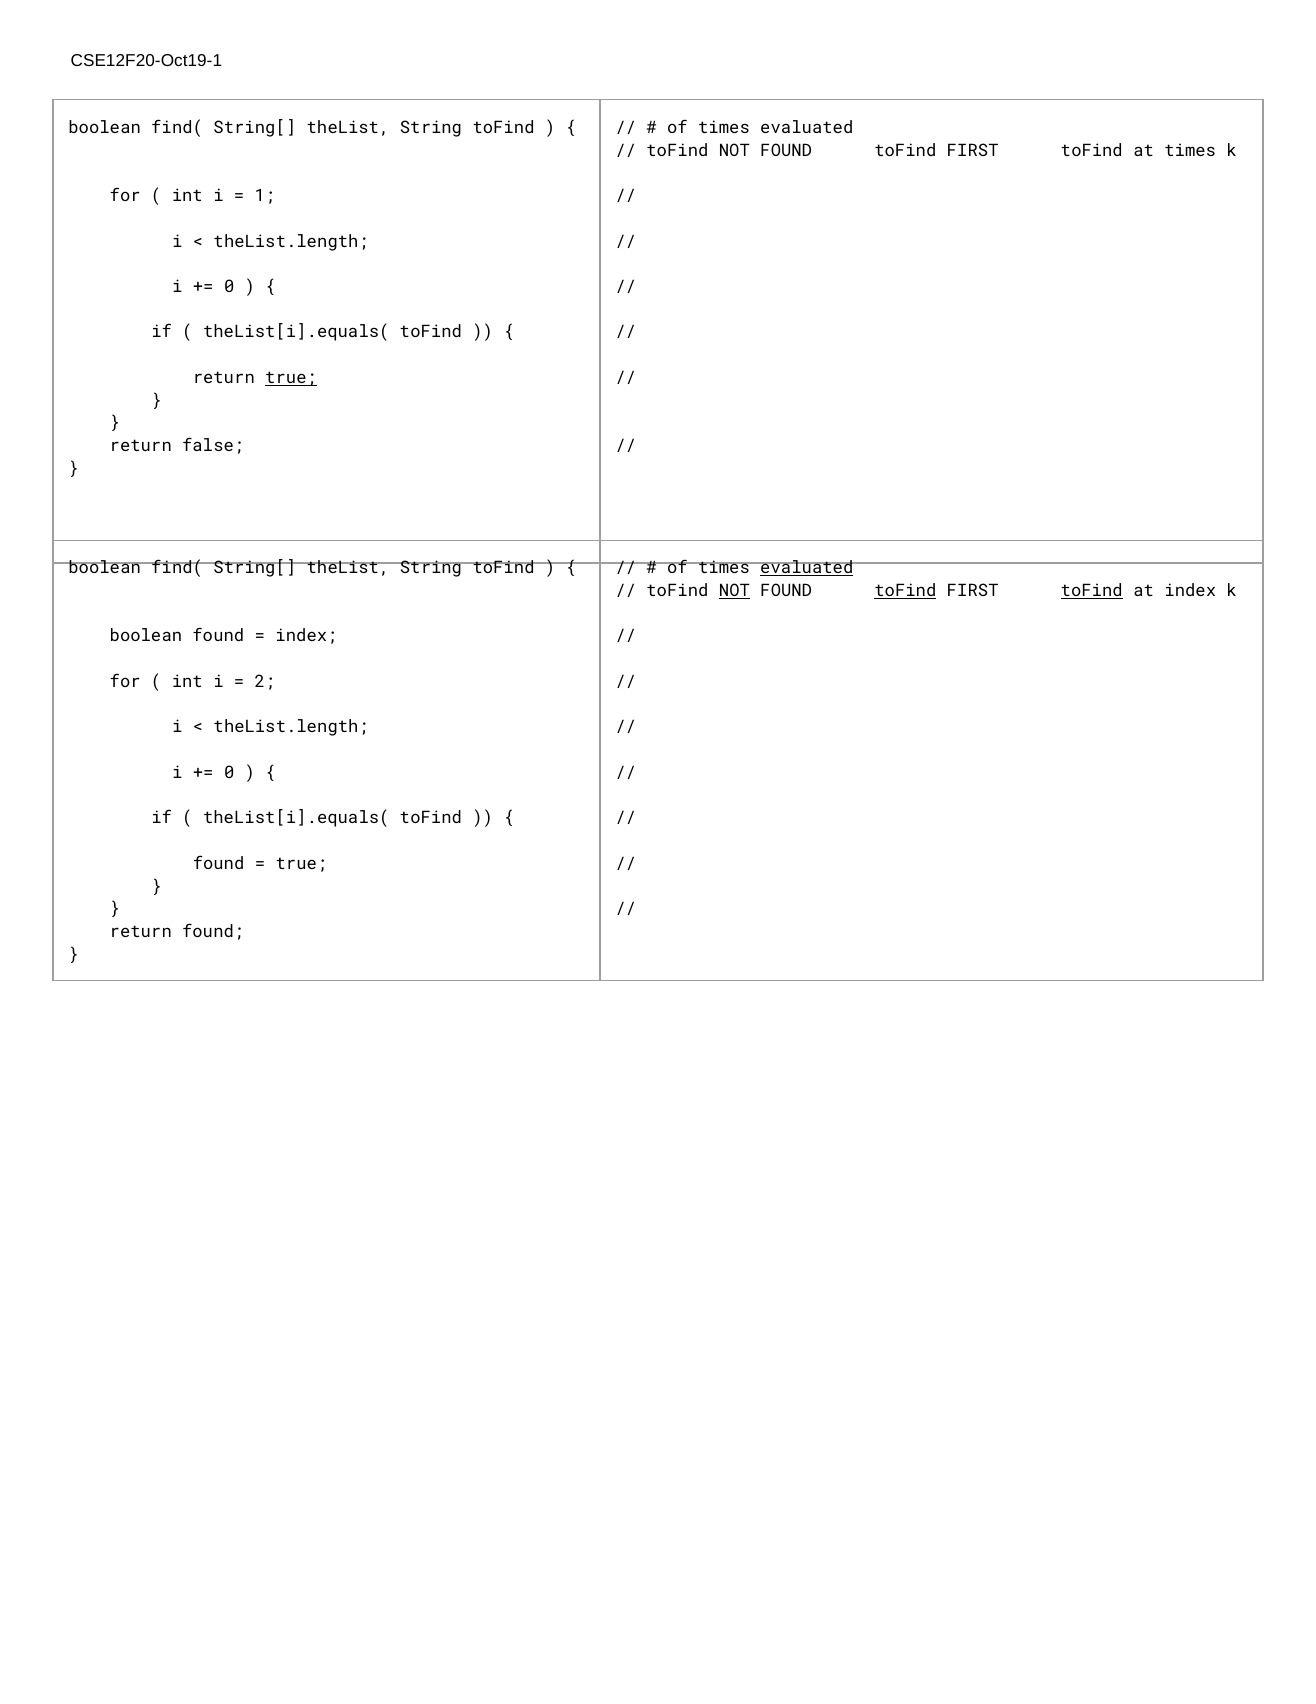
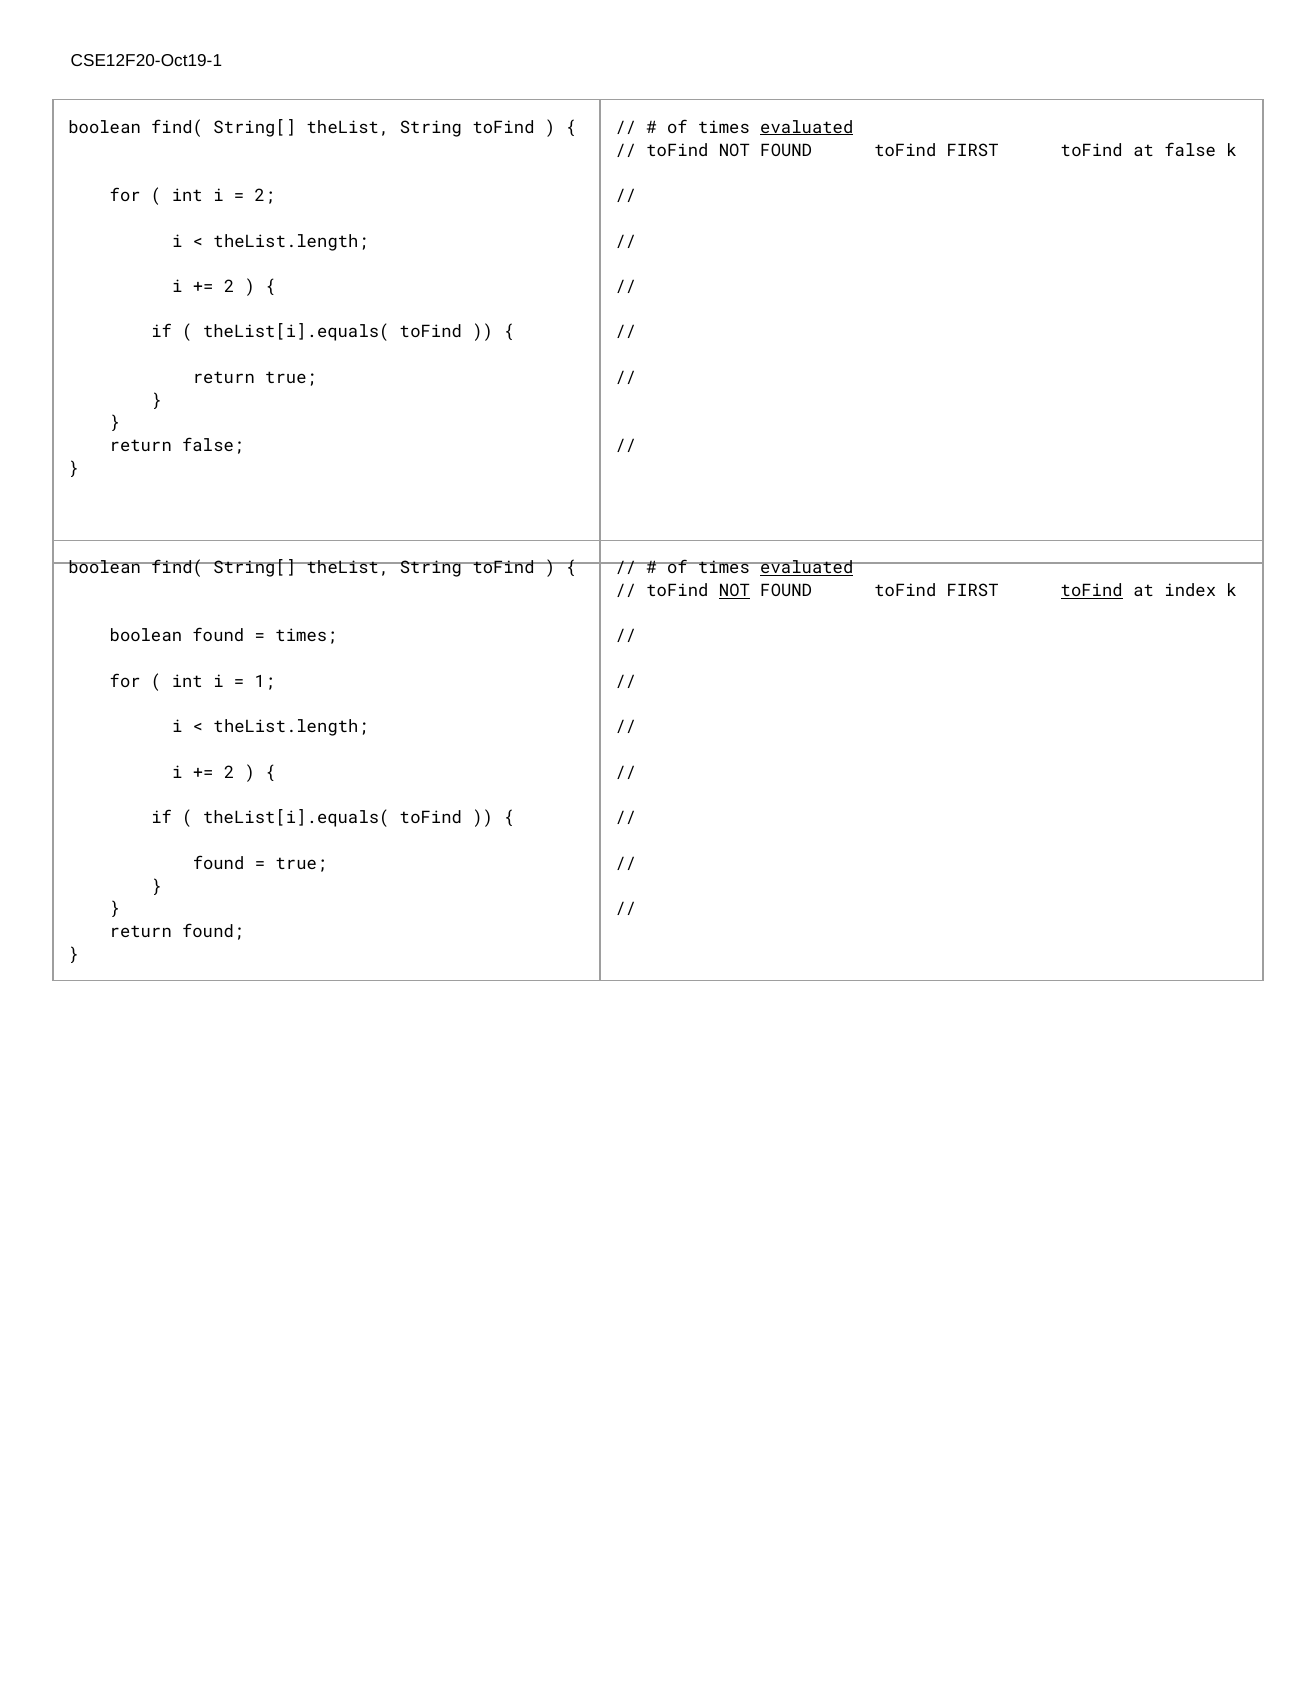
evaluated at (807, 128) underline: none -> present
at times: times -> false
1 at (265, 196): 1 -> 2
0 at (229, 287): 0 -> 2
true at (291, 378) underline: present -> none
toFind at (905, 590) underline: present -> none
index at (306, 636): index -> times
2: 2 -> 1
0 at (229, 772): 0 -> 2
